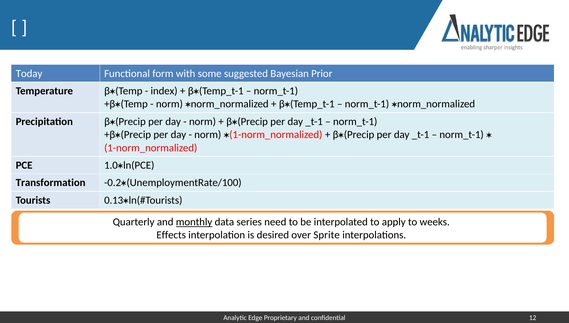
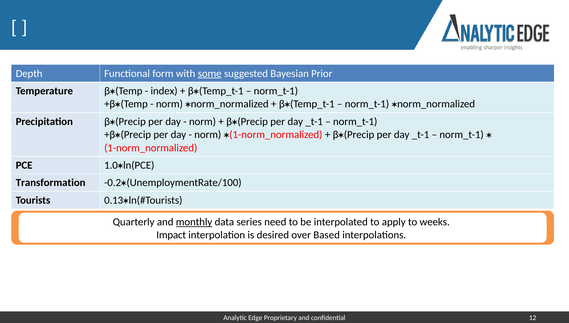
Today: Today -> Depth
some underline: none -> present
Effects: Effects -> Impact
Sprite: Sprite -> Based
